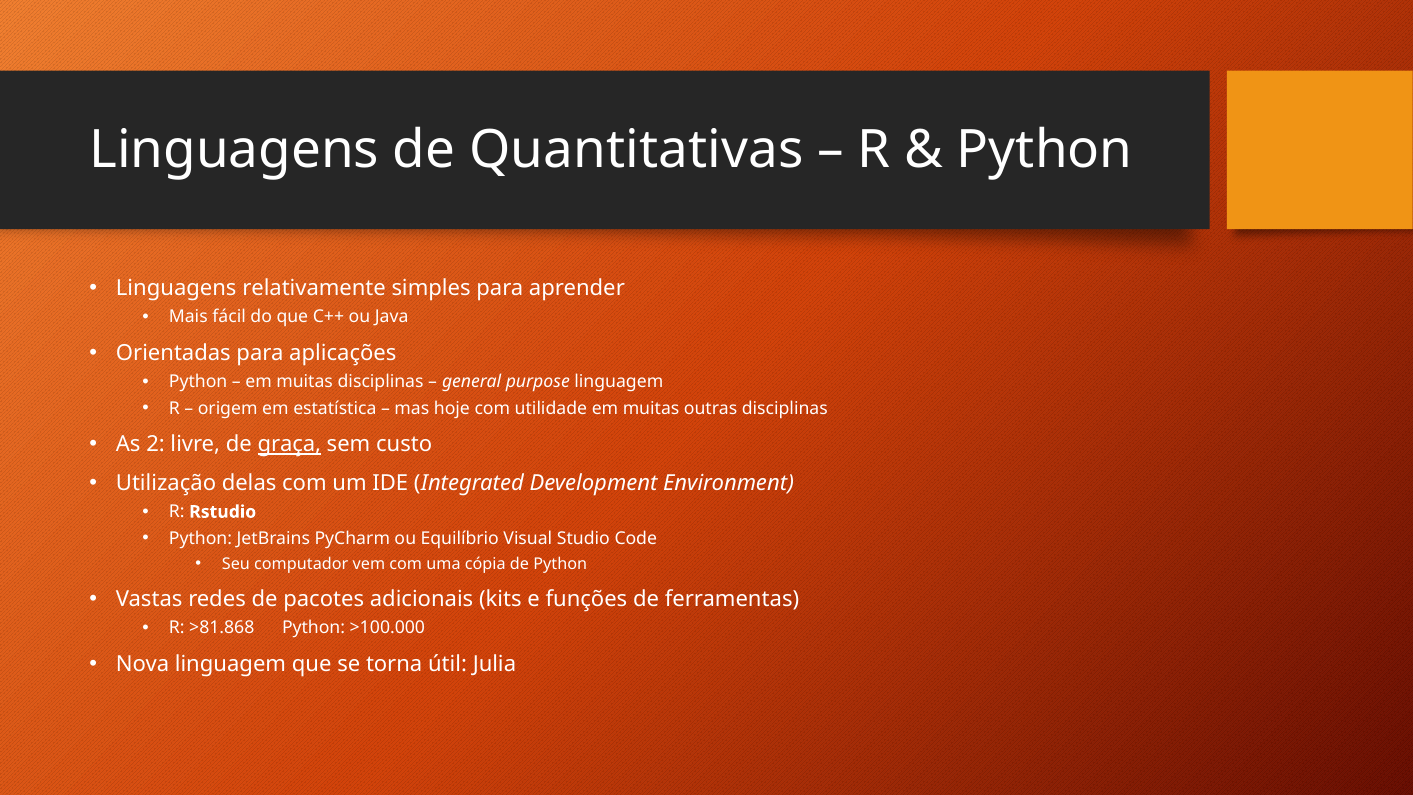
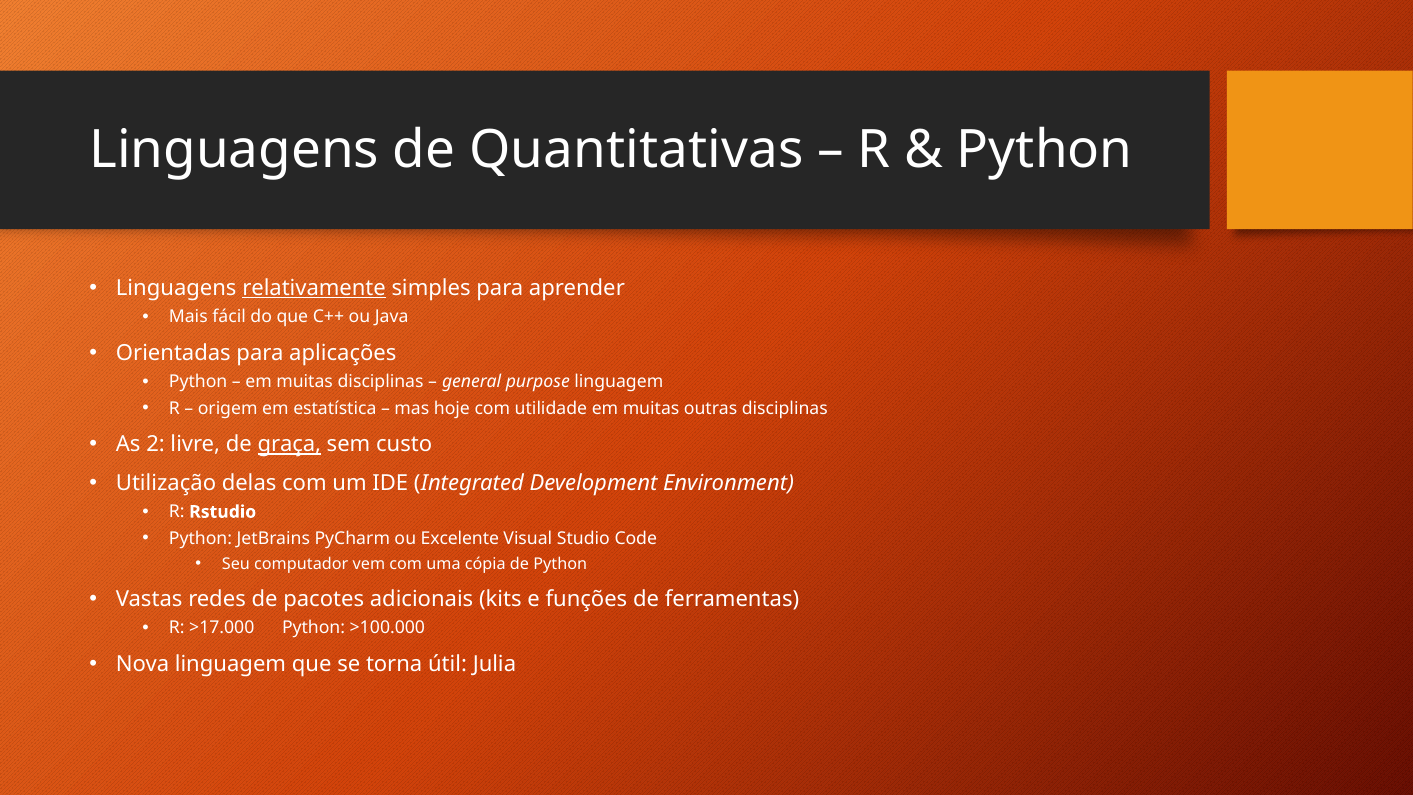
relativamente underline: none -> present
Equilíbrio: Equilíbrio -> Excelente
>81.868: >81.868 -> >17.000
